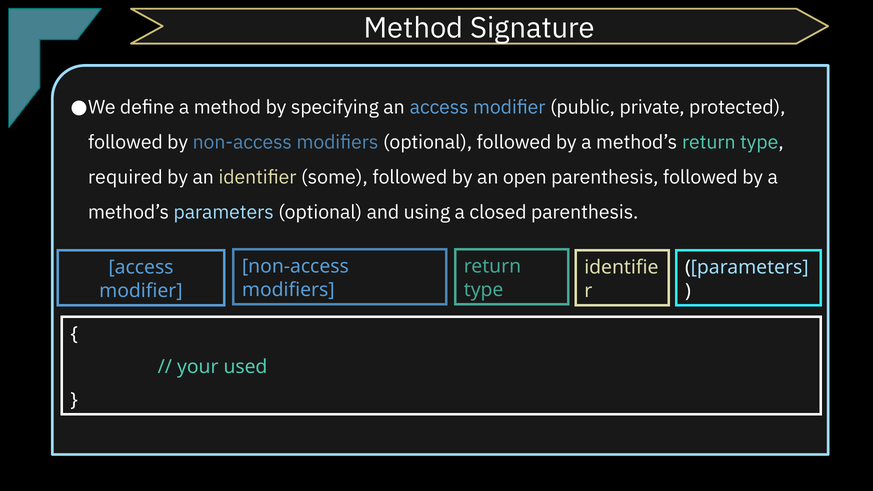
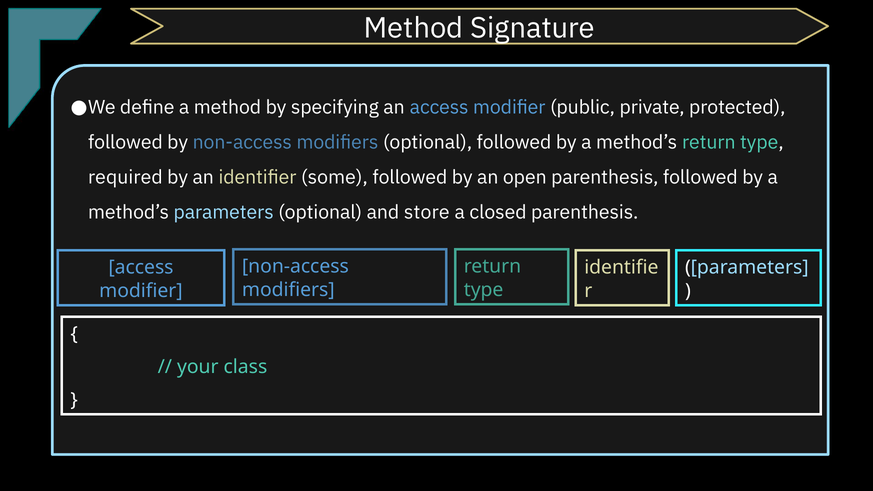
using: using -> store
used: used -> class
